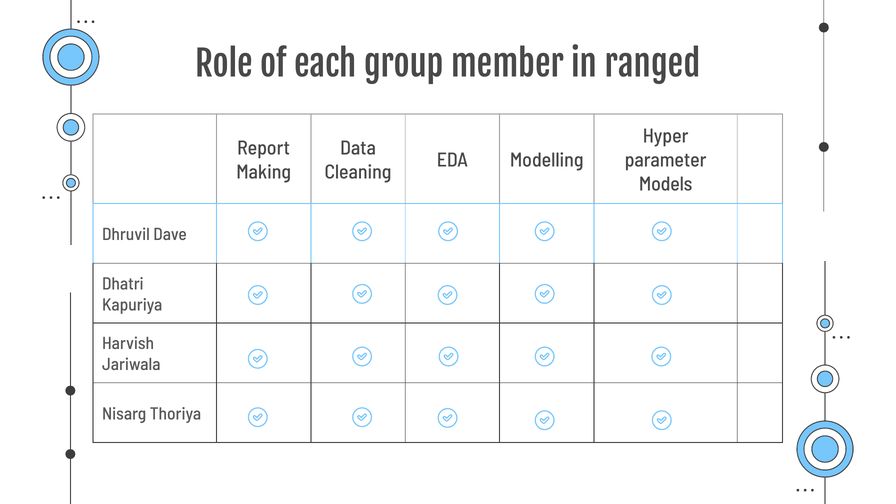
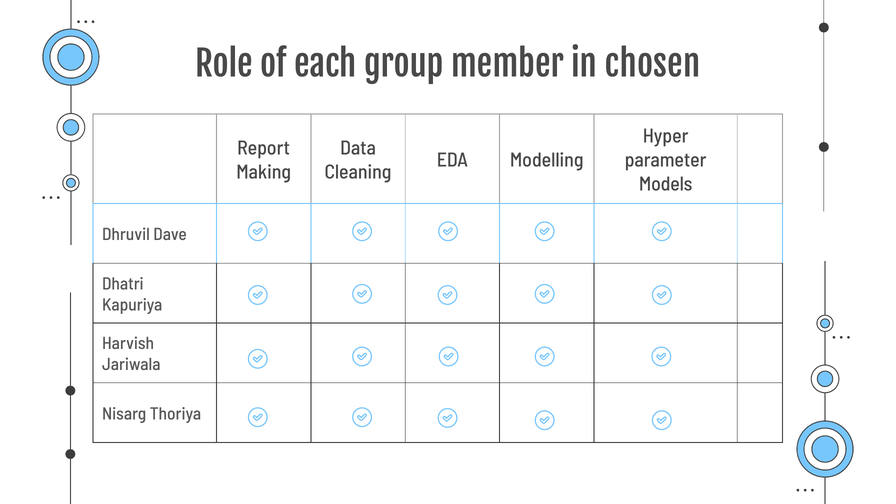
ranged: ranged -> chosen
